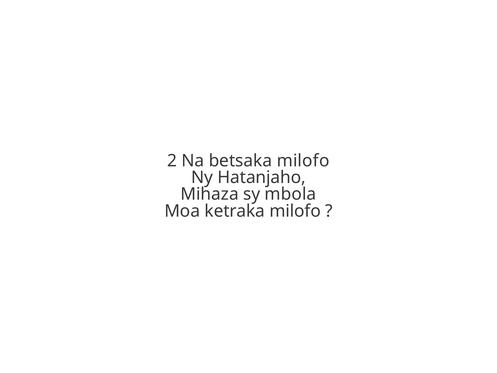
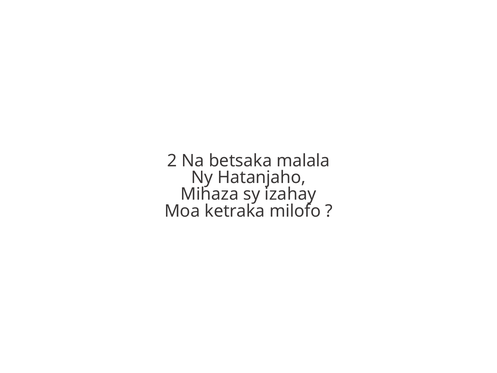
betsaka milofo: milofo -> malala
mbola: mbola -> izahay
